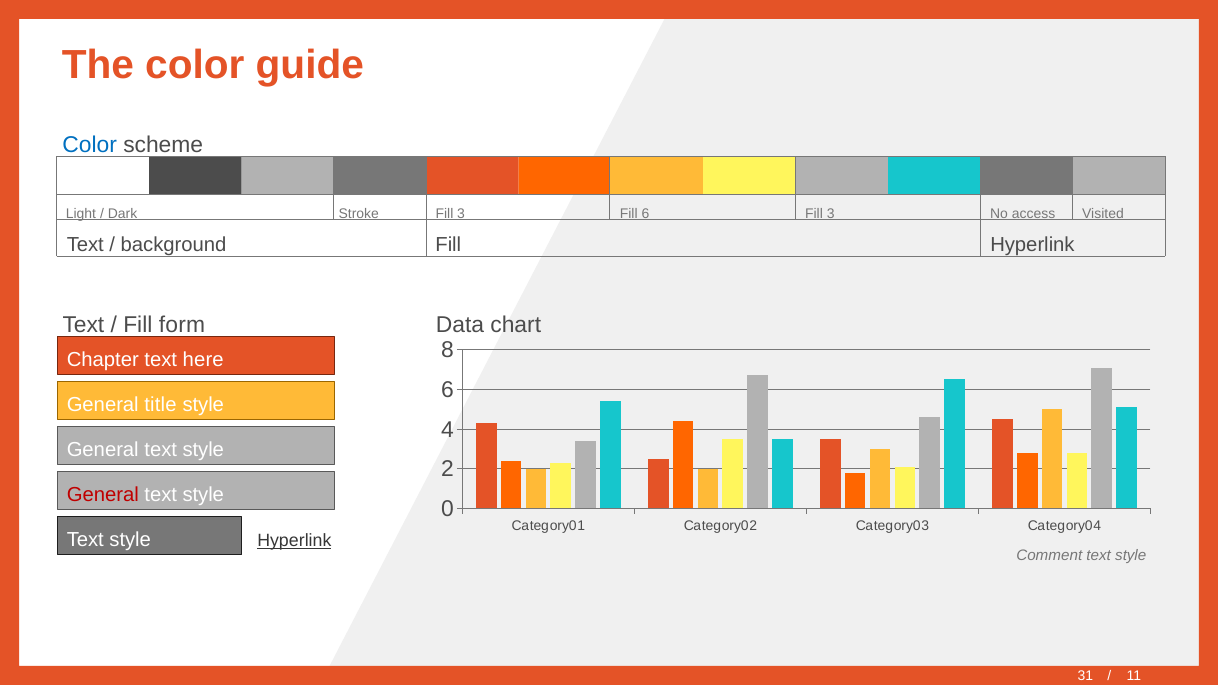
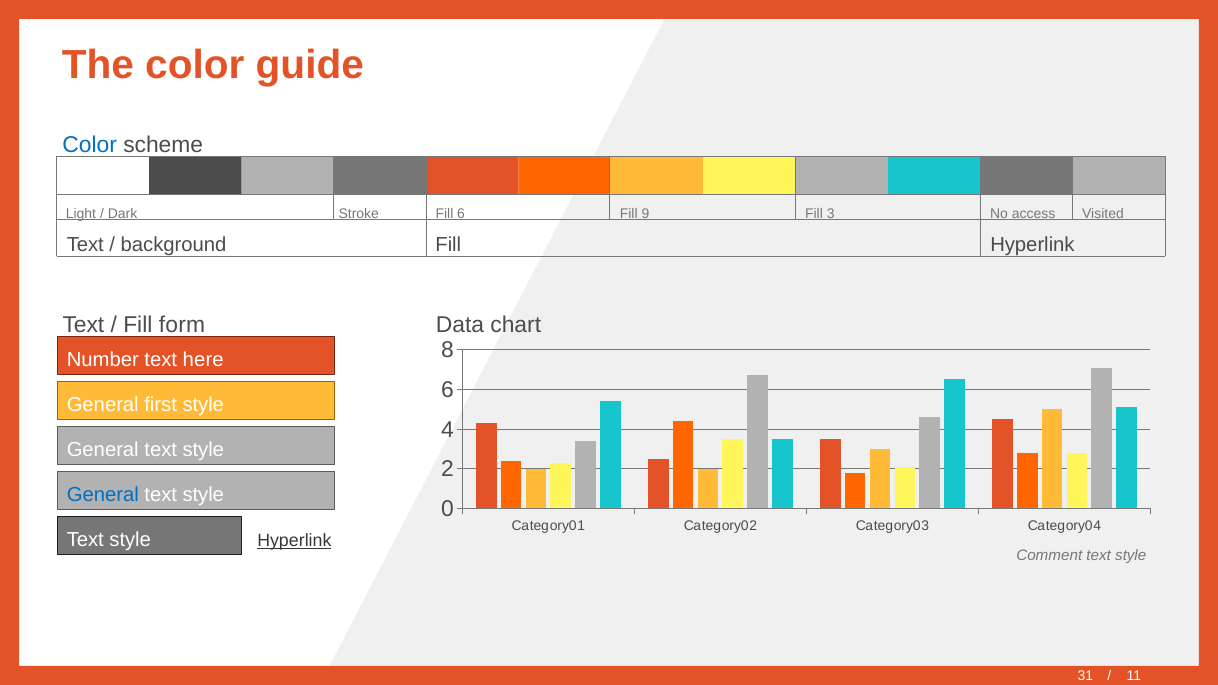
Dark Fill 3: 3 -> 6
Fill 6: 6 -> 9
Chapter: Chapter -> Number
title: title -> first
General at (103, 495) colour: red -> blue
